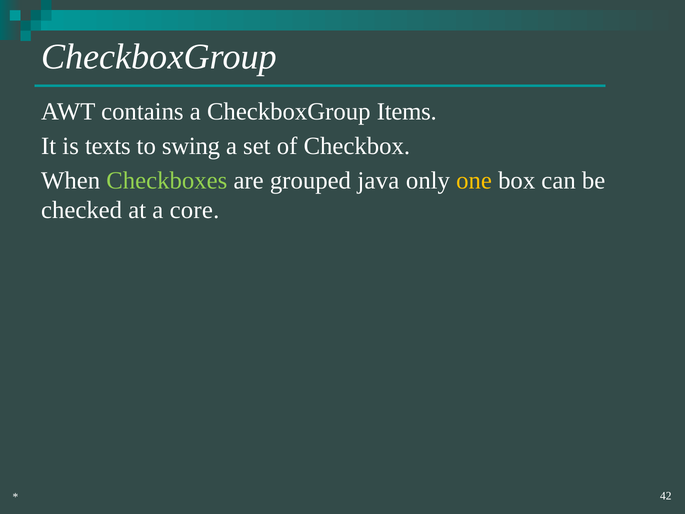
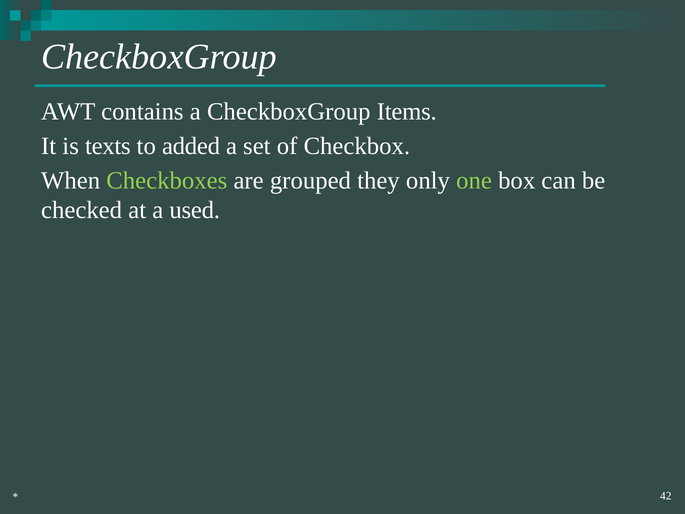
swing: swing -> added
java: java -> they
one colour: yellow -> light green
core: core -> used
